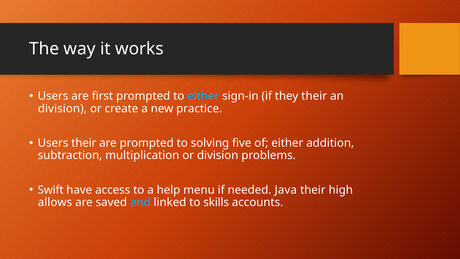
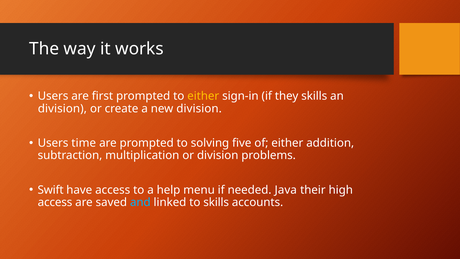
either at (203, 96) colour: light blue -> yellow
they their: their -> skills
new practice: practice -> division
Users their: their -> time
allows at (55, 202): allows -> access
